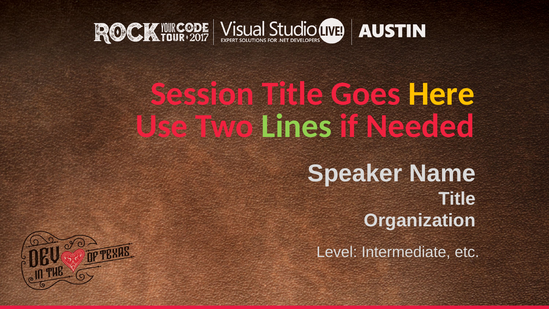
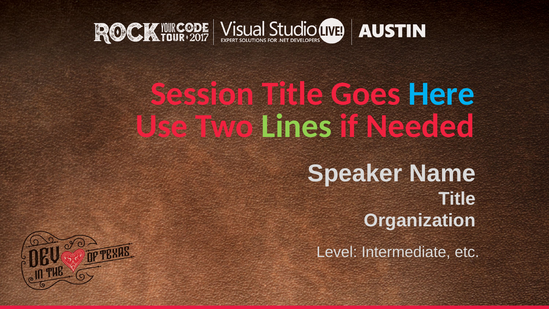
Here colour: yellow -> light blue
